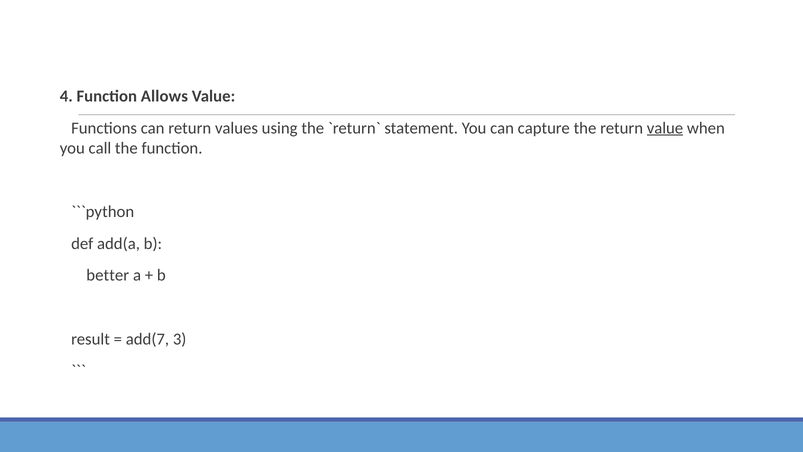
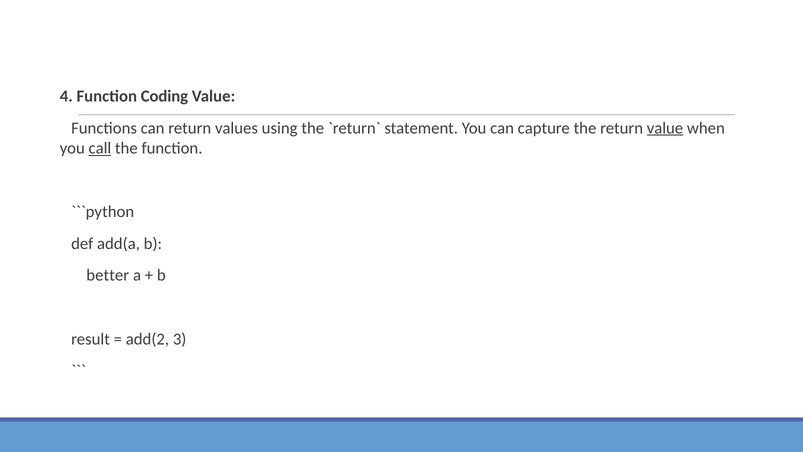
Allows: Allows -> Coding
call underline: none -> present
add(7: add(7 -> add(2
